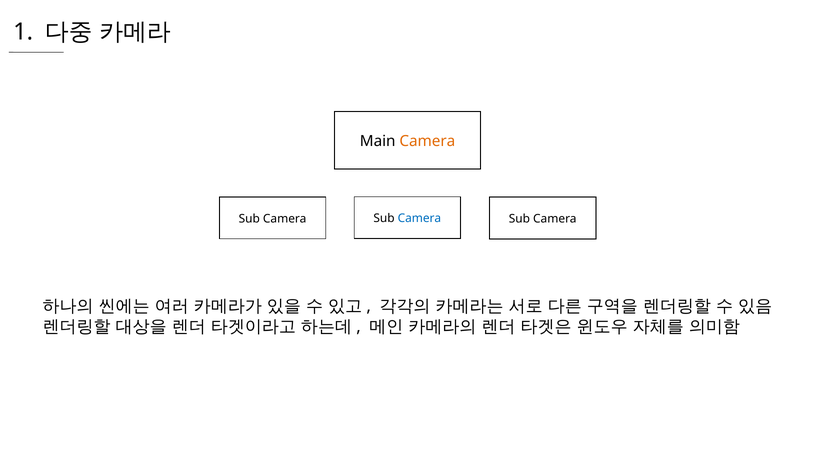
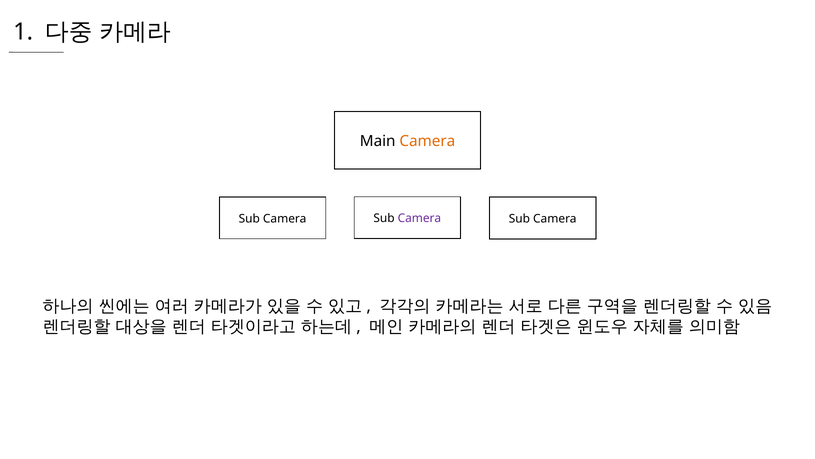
Camera at (419, 218) colour: blue -> purple
